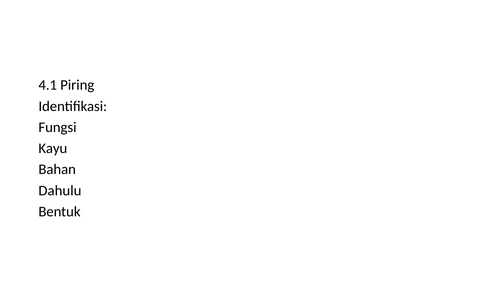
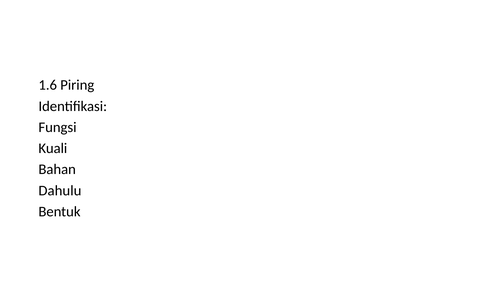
4.1: 4.1 -> 1.6
Kayu: Kayu -> Kuali
